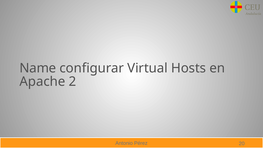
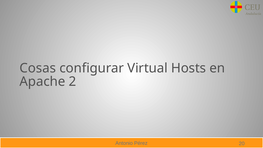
Name: Name -> Cosas
